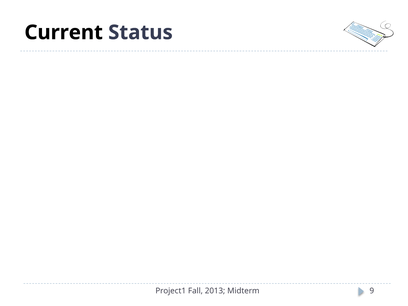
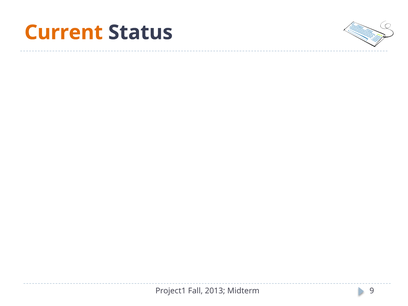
Current colour: black -> orange
